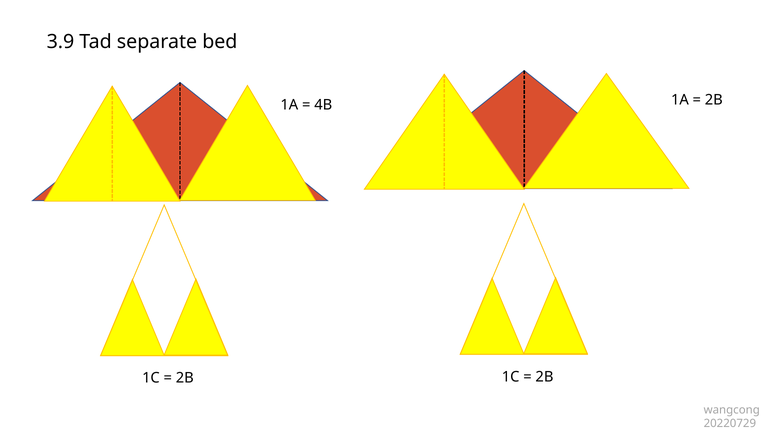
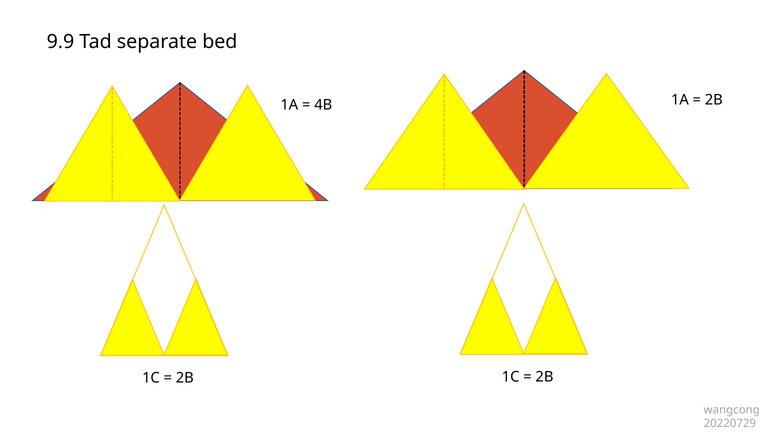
3.9: 3.9 -> 9.9
